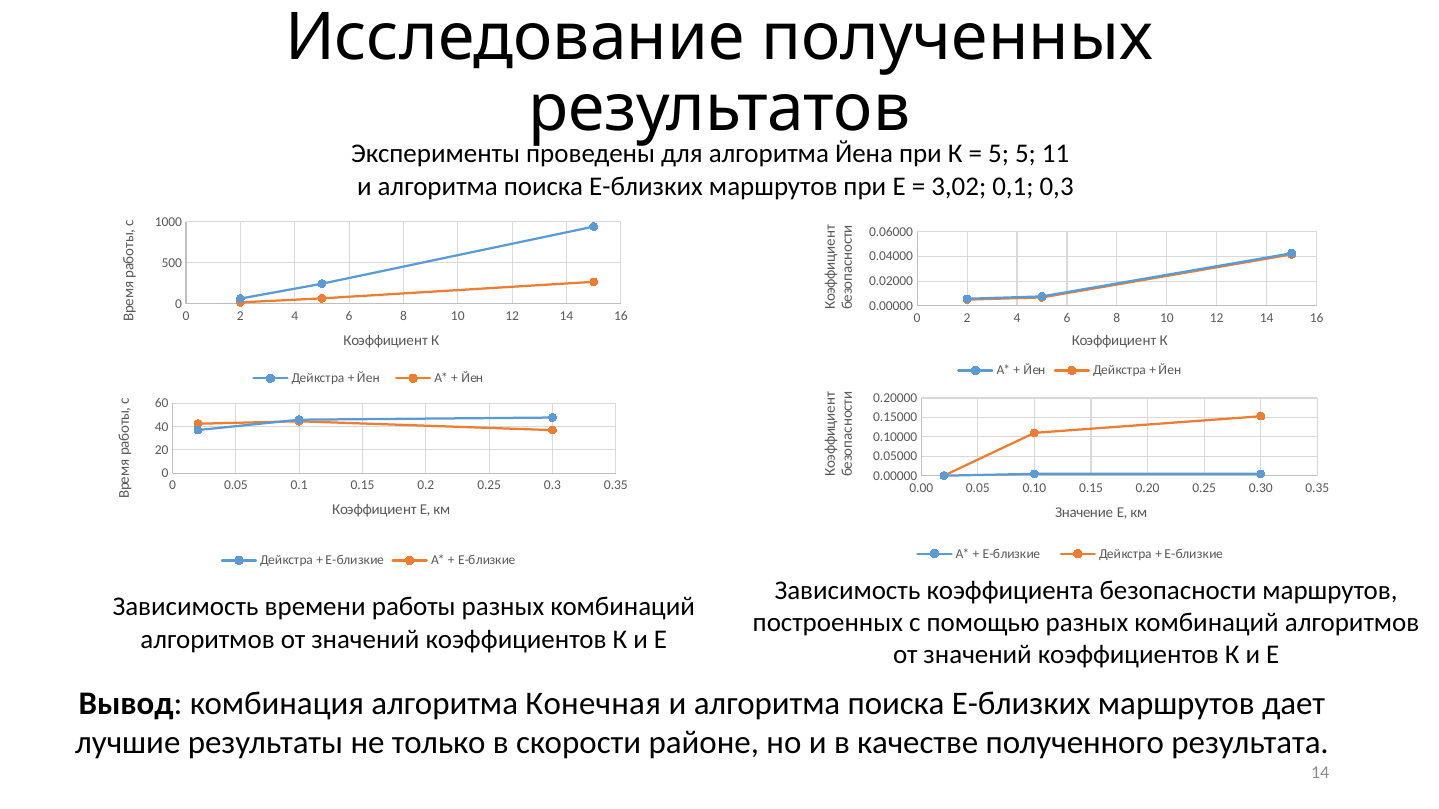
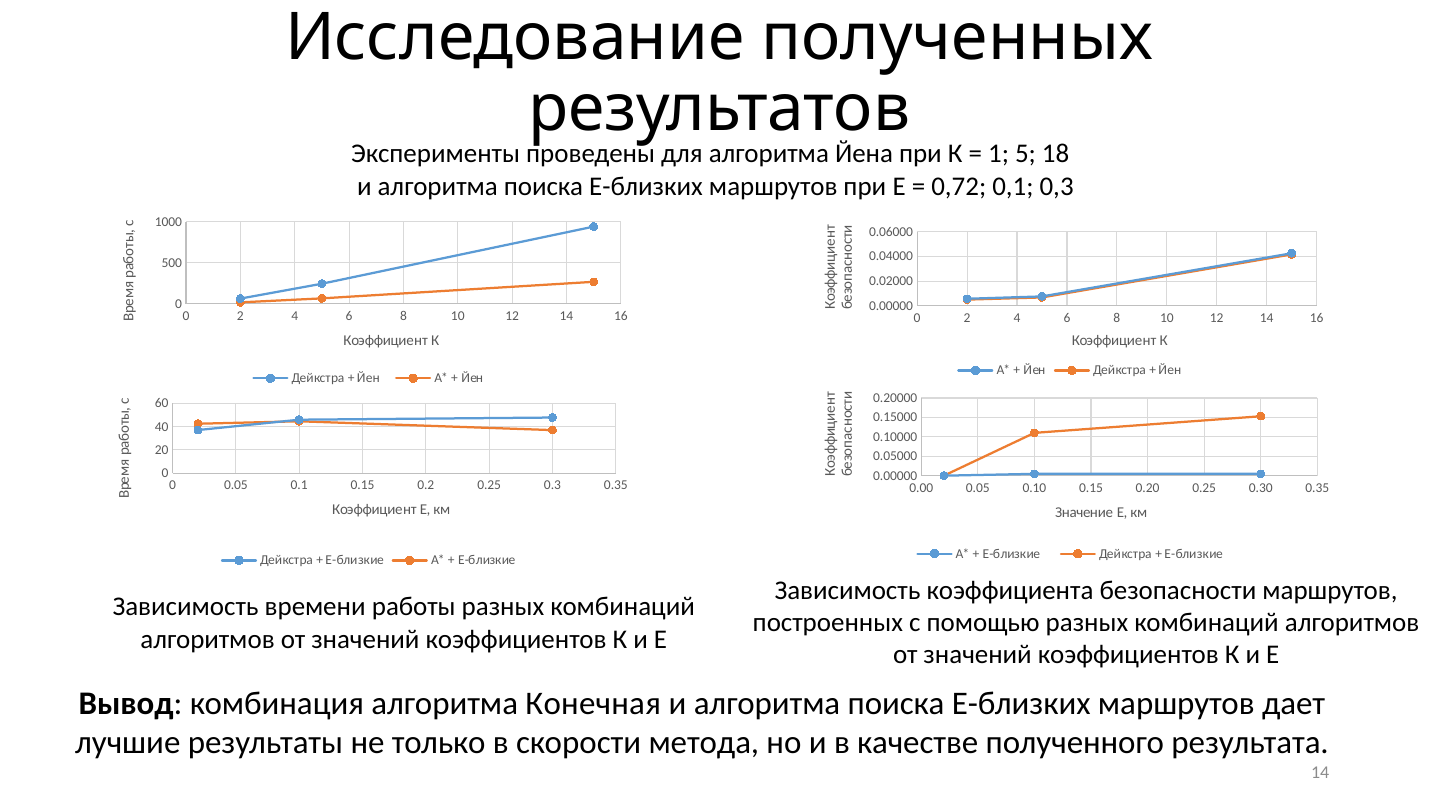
5 at (999, 154): 5 -> 1
11: 11 -> 18
3,02: 3,02 -> 0,72
районе: районе -> метода
